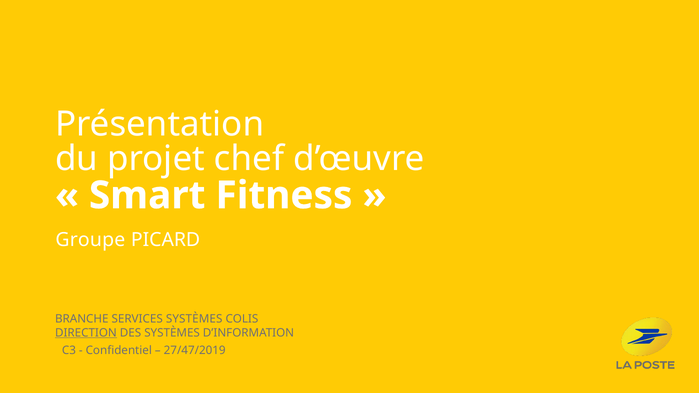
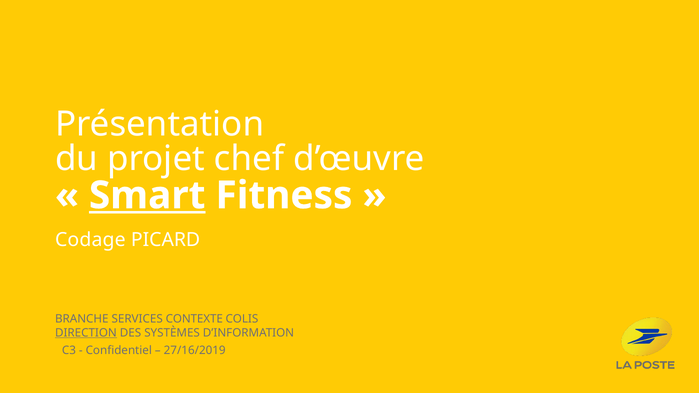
Smart underline: none -> present
Groupe: Groupe -> Codage
SERVICES SYSTÈMES: SYSTÈMES -> CONTEXTE
27/47/2019: 27/47/2019 -> 27/16/2019
